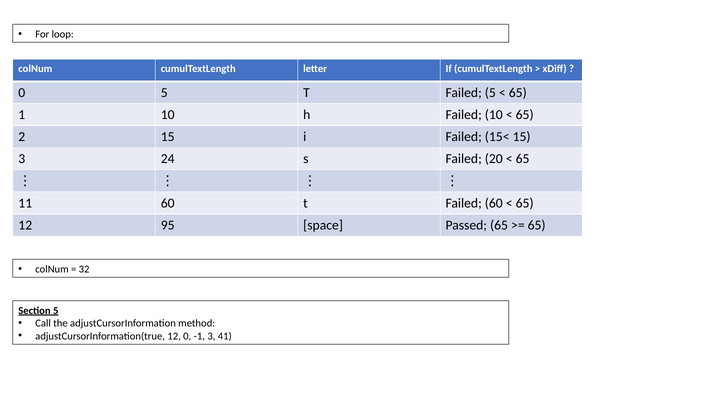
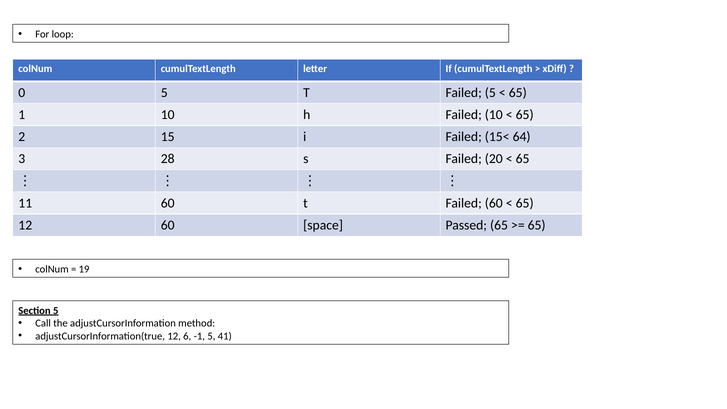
15< 15: 15 -> 64
24: 24 -> 28
12 95: 95 -> 60
32: 32 -> 19
12 0: 0 -> 6
-1 3: 3 -> 5
